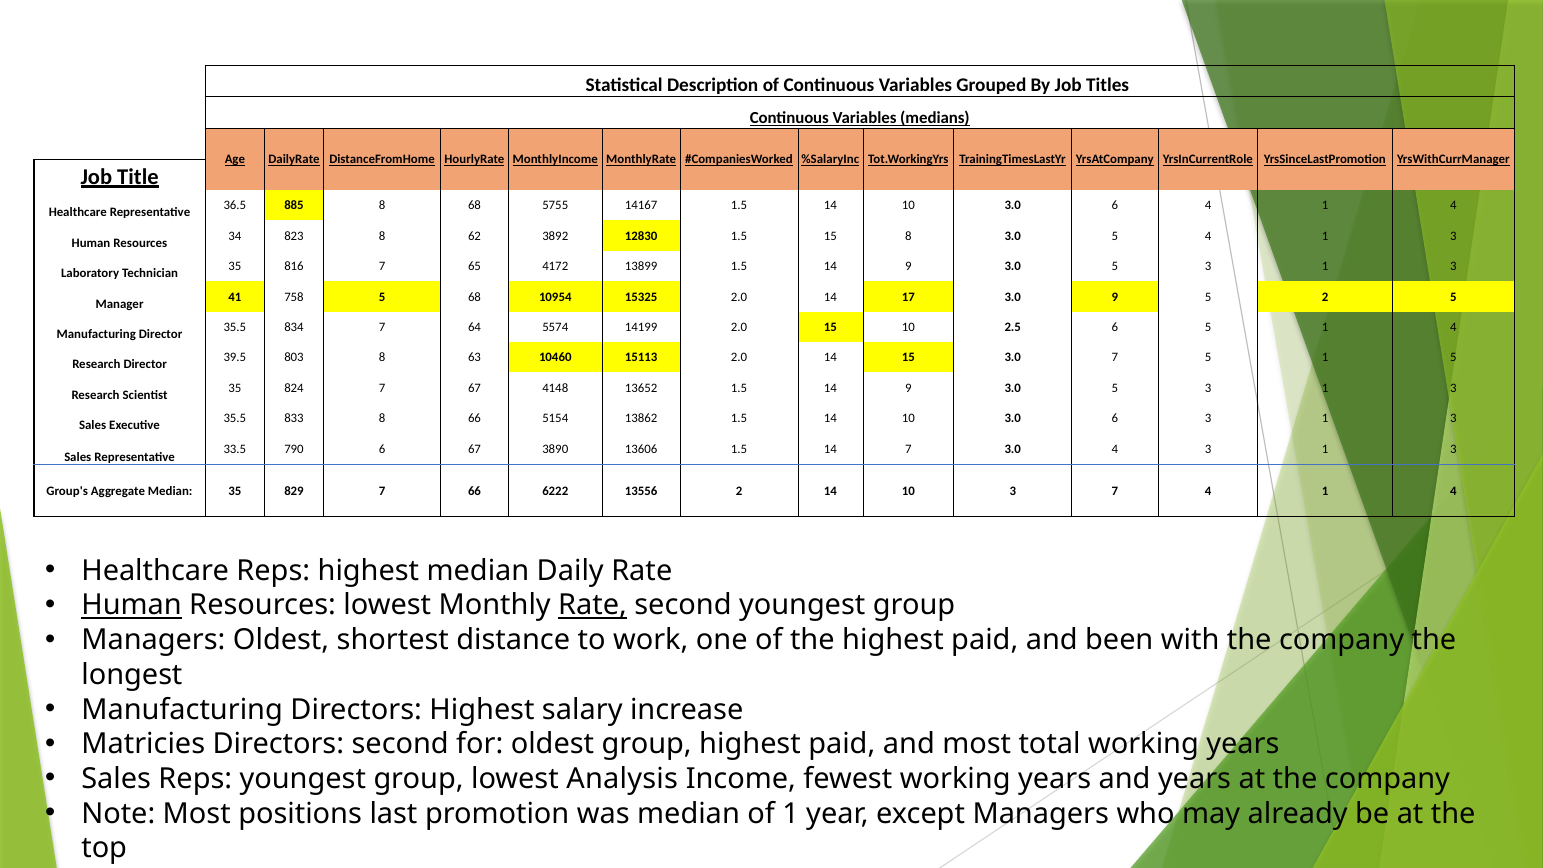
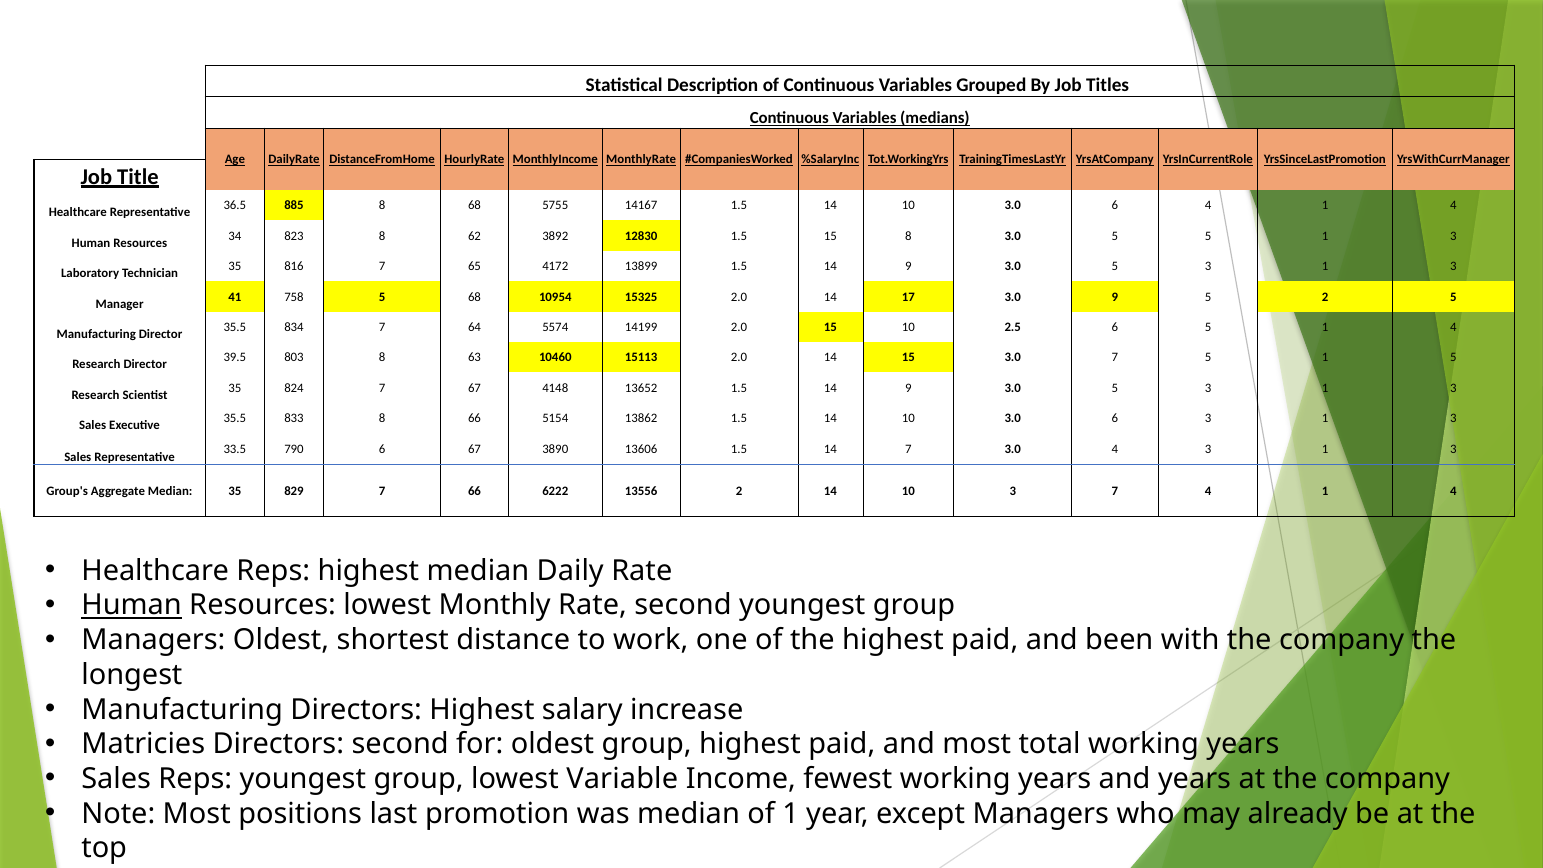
5 4: 4 -> 5
Rate at (593, 605) underline: present -> none
Analysis: Analysis -> Variable
